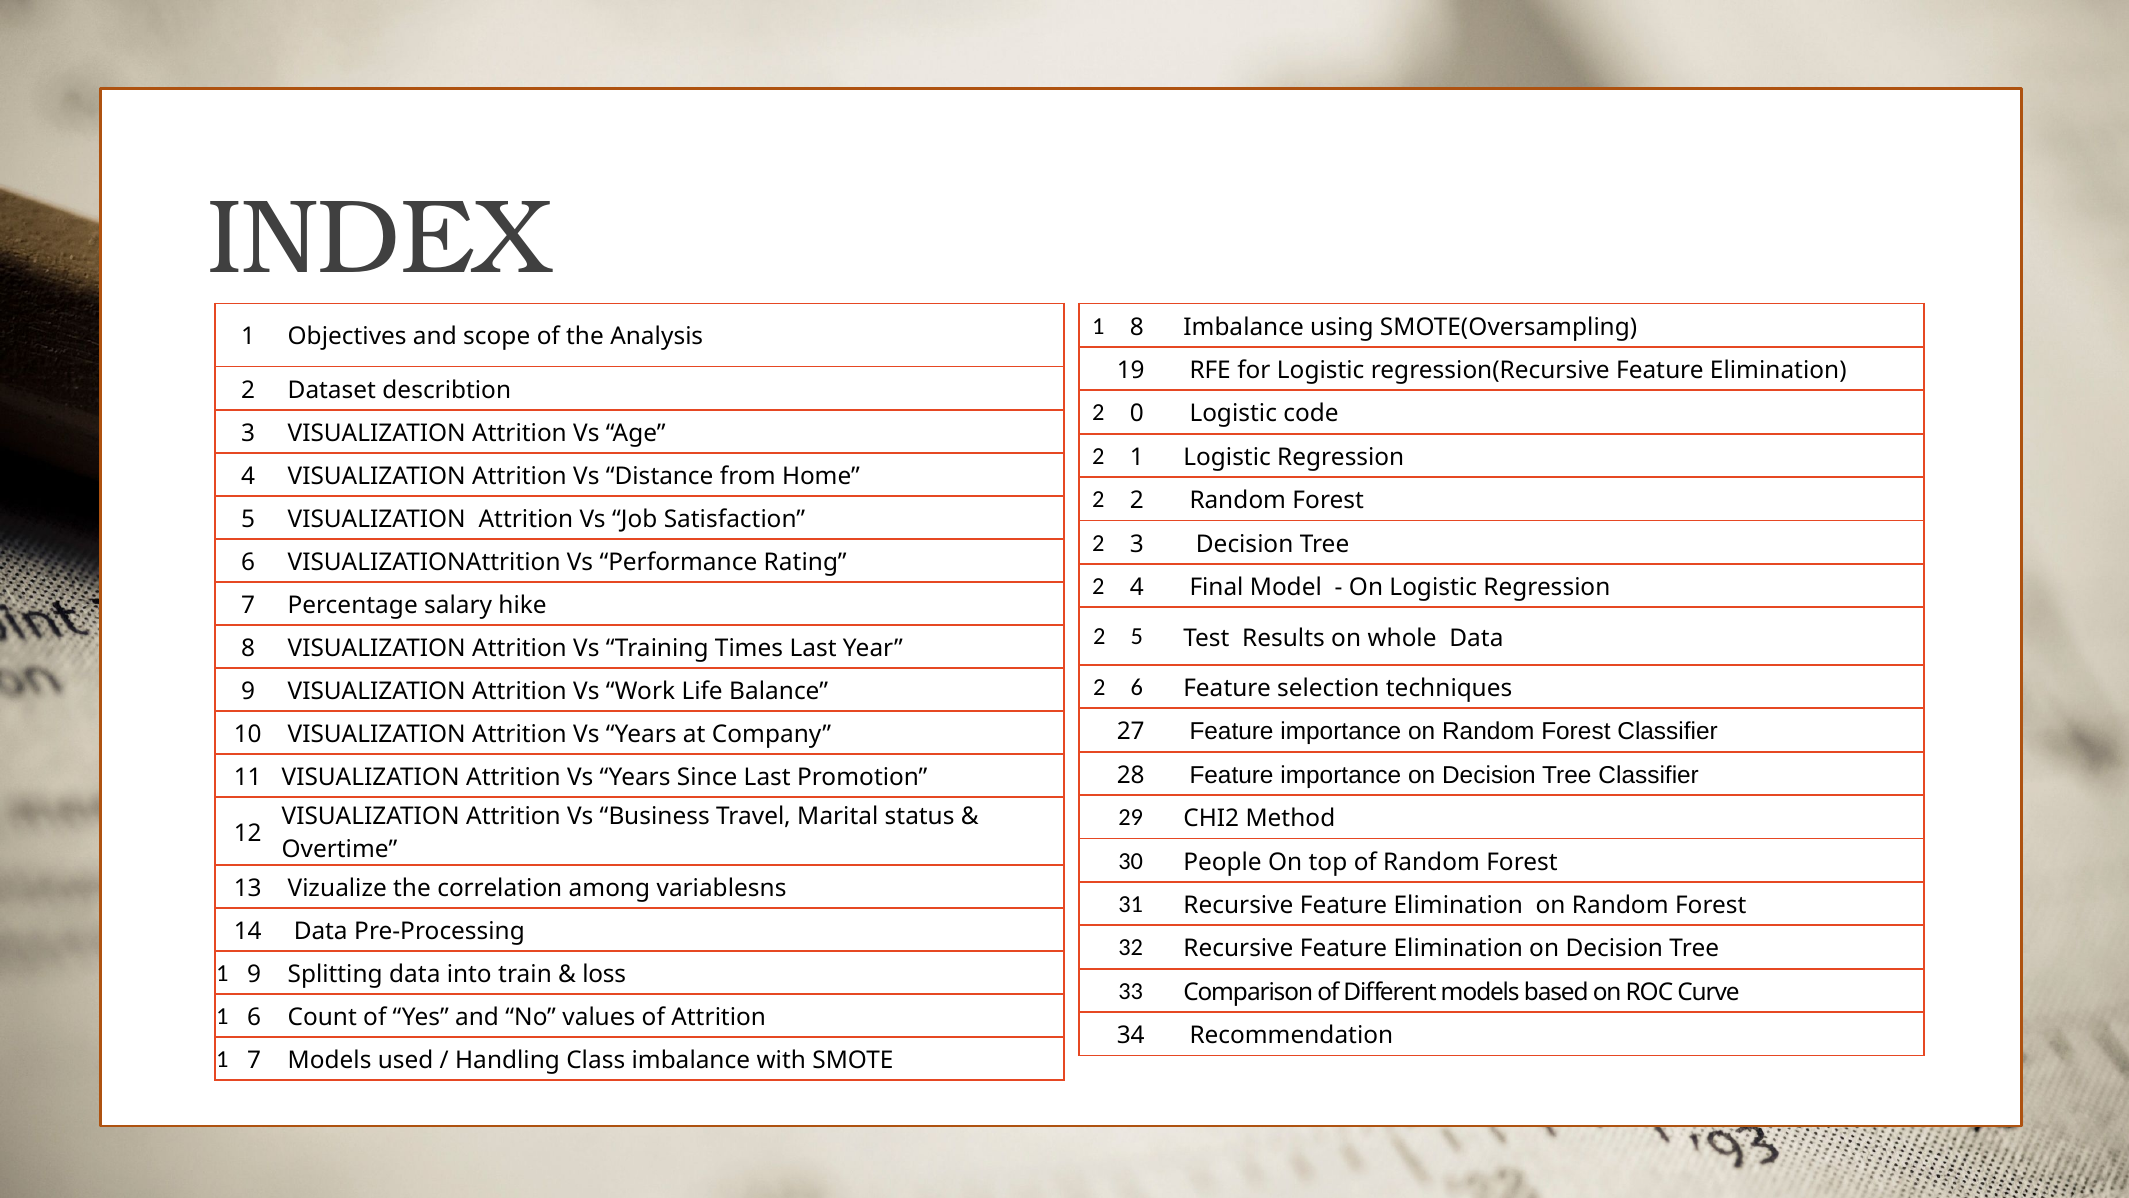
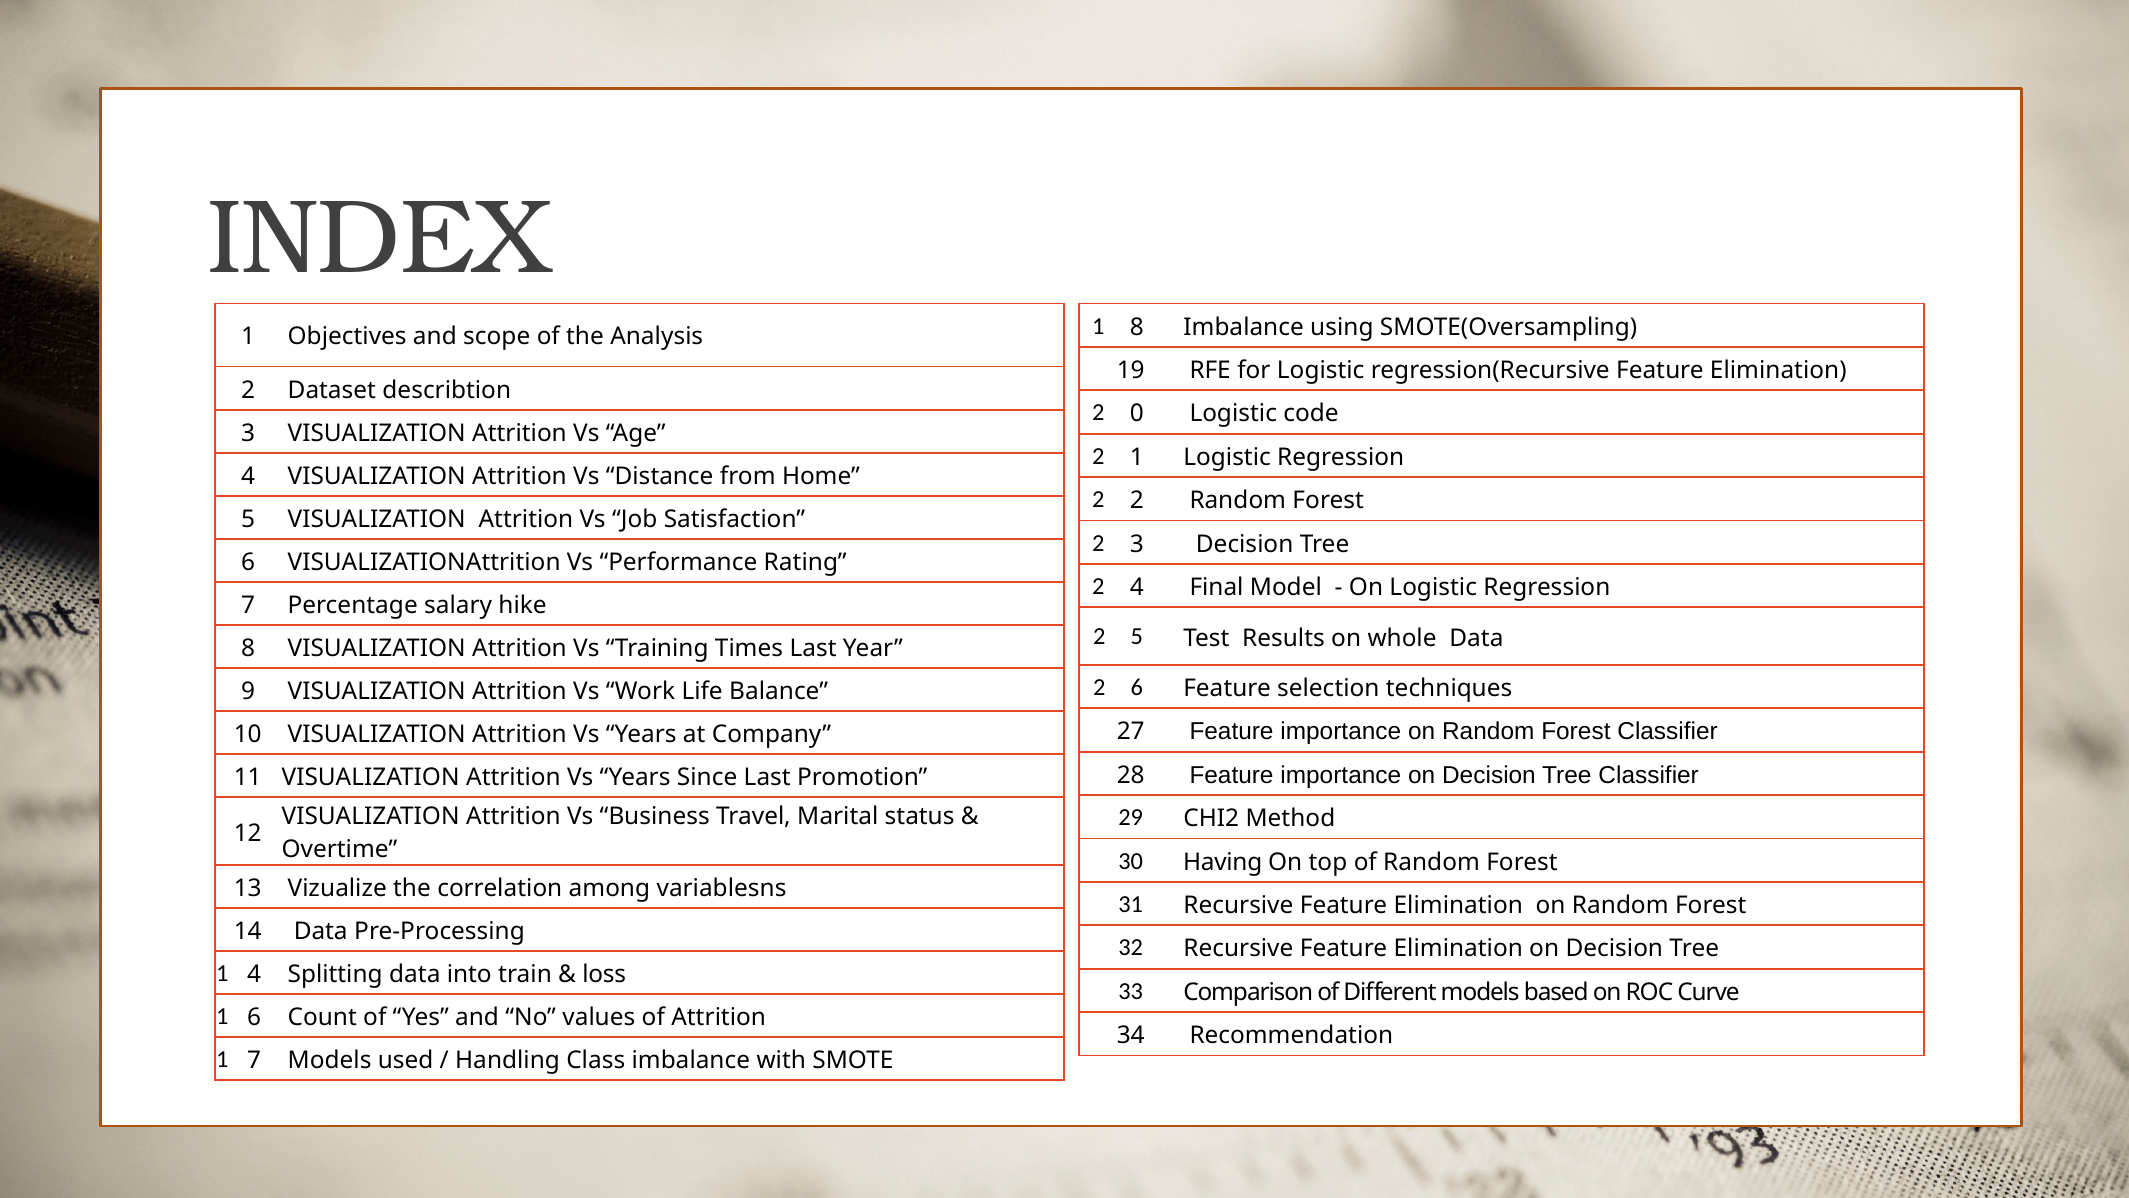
People: People -> Having
1 9: 9 -> 4
